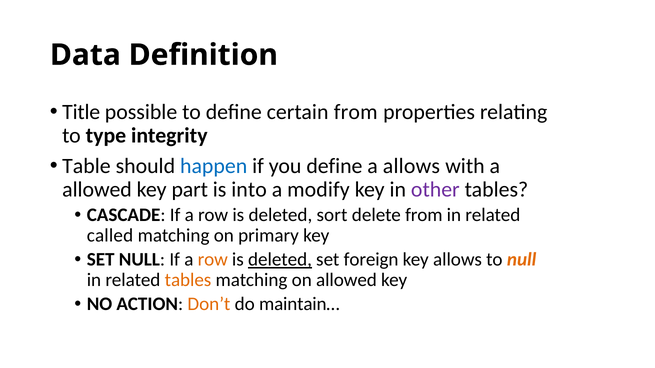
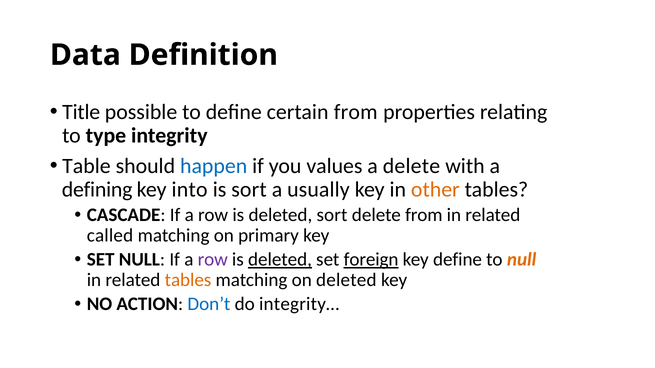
you define: define -> values
a allows: allows -> delete
allowed at (97, 190): allowed -> defining
part: part -> into
is into: into -> sort
modify: modify -> usually
other colour: purple -> orange
row at (213, 260) colour: orange -> purple
foreign underline: none -> present
key allows: allows -> define
on allowed: allowed -> deleted
Don’t colour: orange -> blue
maintain…: maintain… -> integrity…
